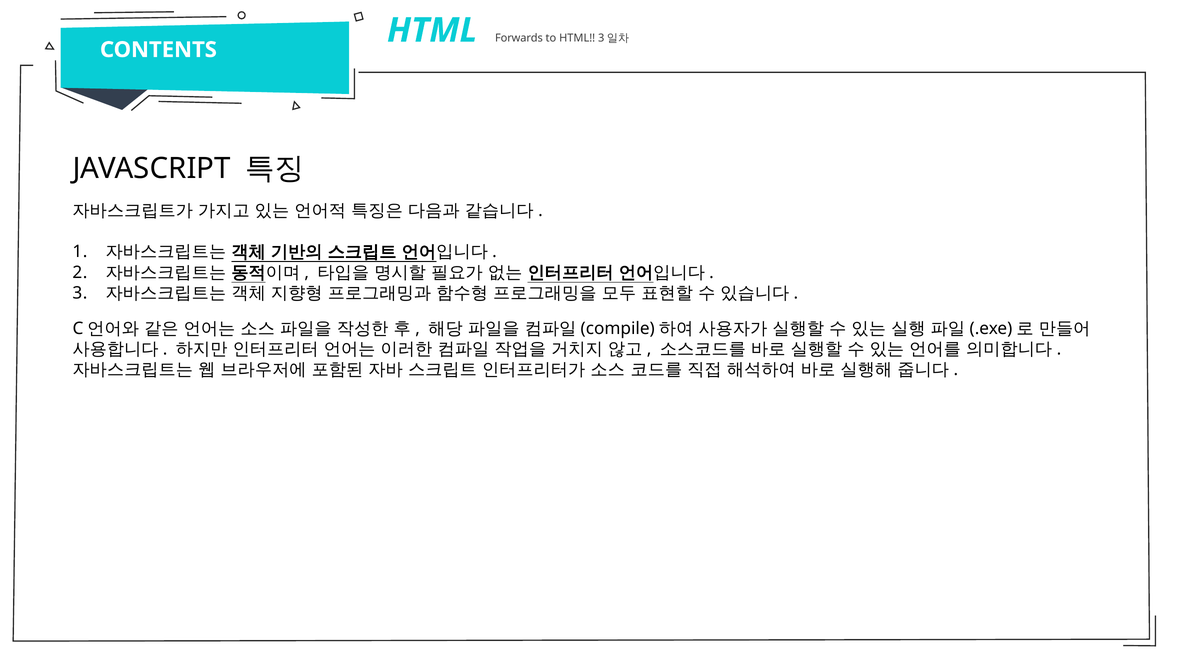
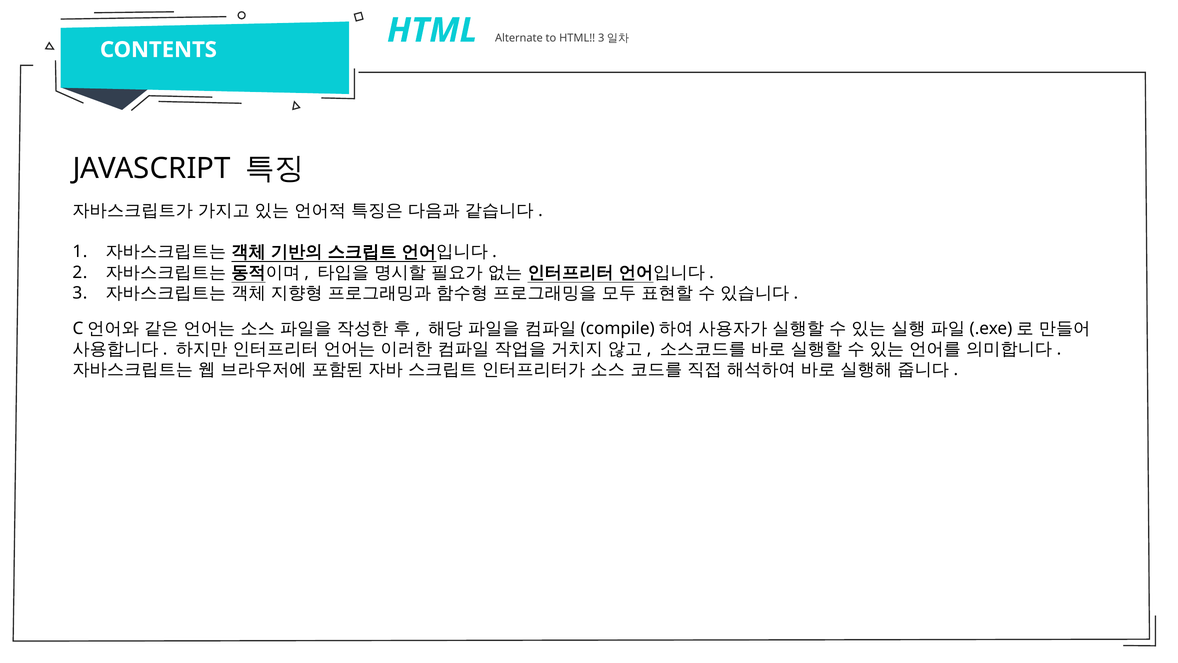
Forwards: Forwards -> Alternate
